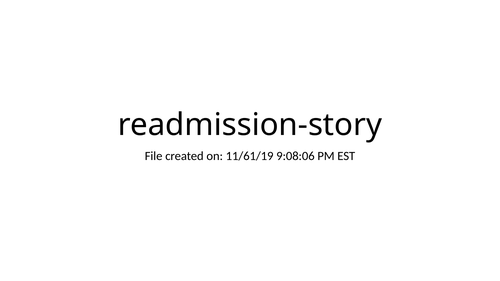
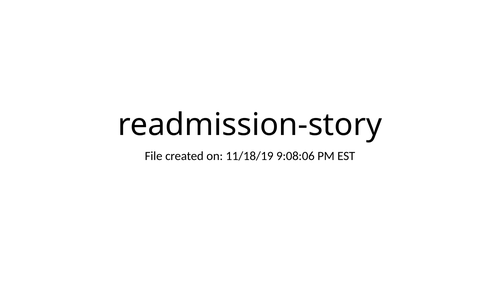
11/61/19: 11/61/19 -> 11/18/19
